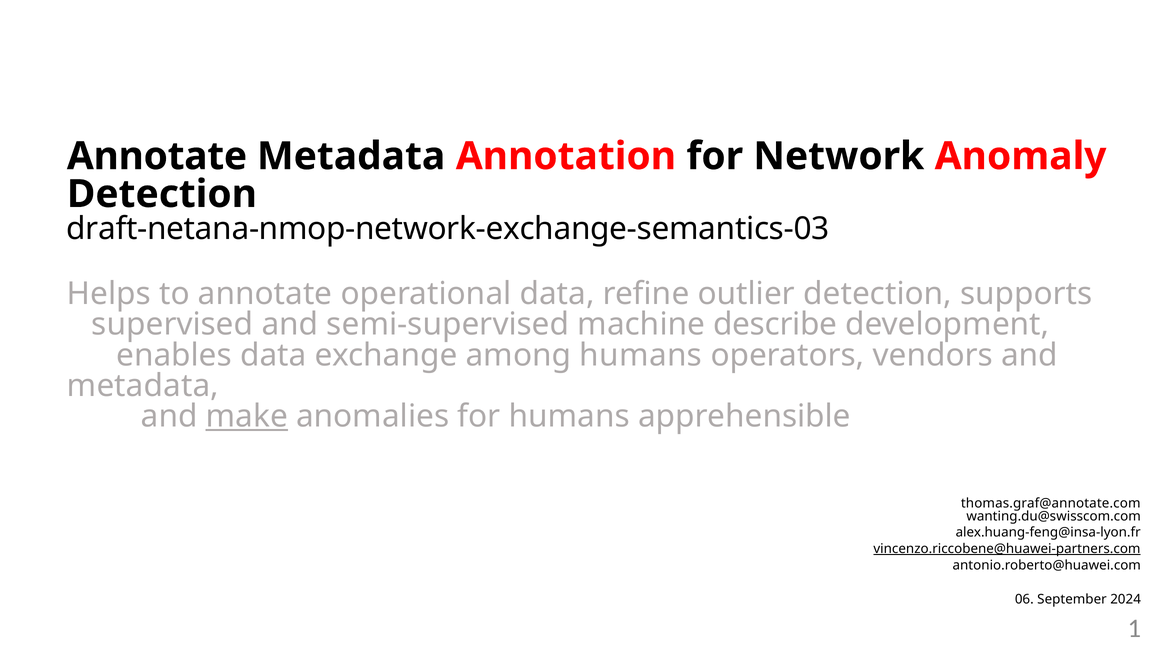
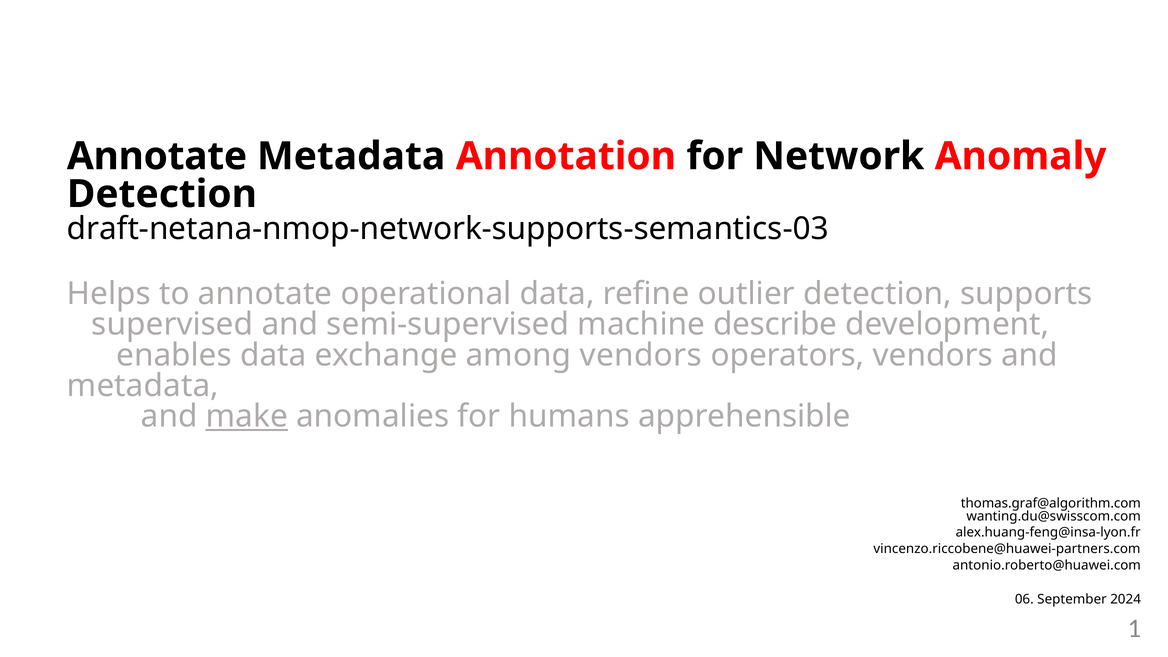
draft-netana-nmop-network-exchange-semantics-03: draft-netana-nmop-network-exchange-semantics-03 -> draft-netana-nmop-network-supports-semantics-03
among humans: humans -> vendors
thomas.graf@annotate.com: thomas.graf@annotate.com -> thomas.graf@algorithm.com
vincenzo.riccobene@huawei-partners.com underline: present -> none
